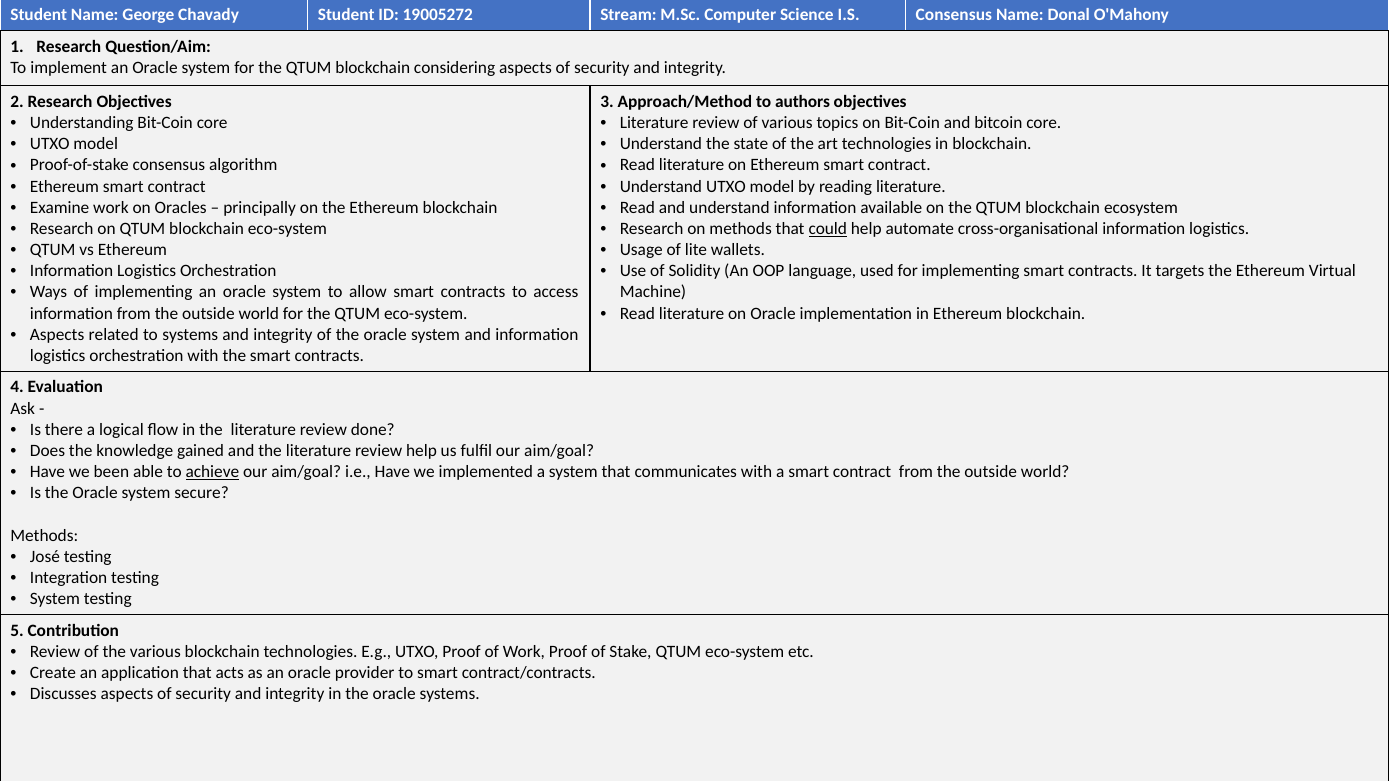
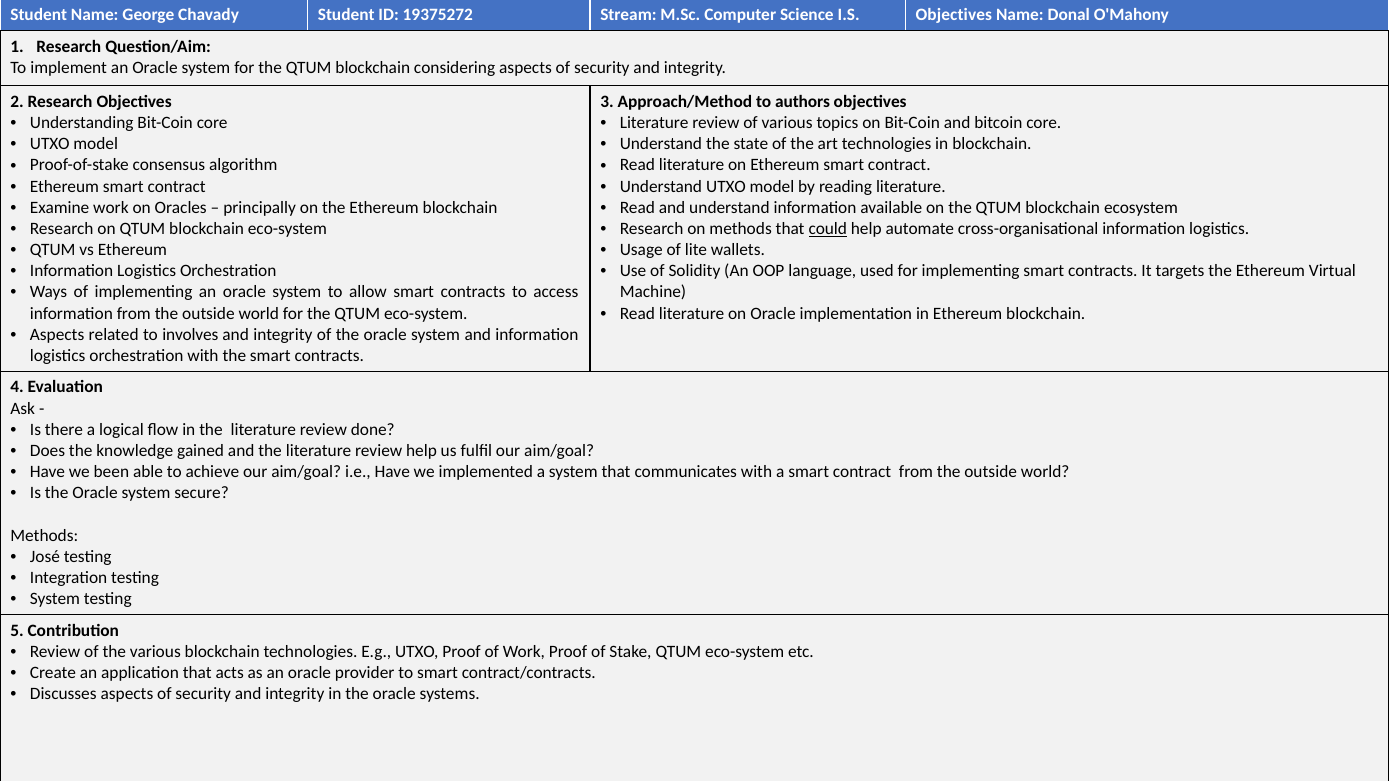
19005272: 19005272 -> 19375272
I.S Consensus: Consensus -> Objectives
to systems: systems -> involves
achieve underline: present -> none
